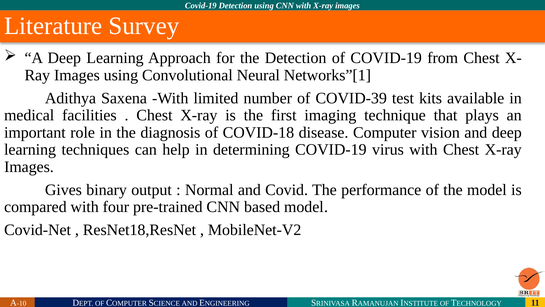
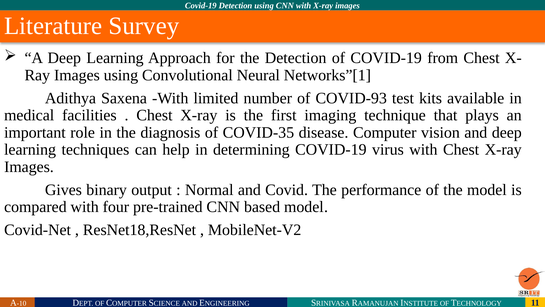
COVID-39: COVID-39 -> COVID-93
COVID-18: COVID-18 -> COVID-35
